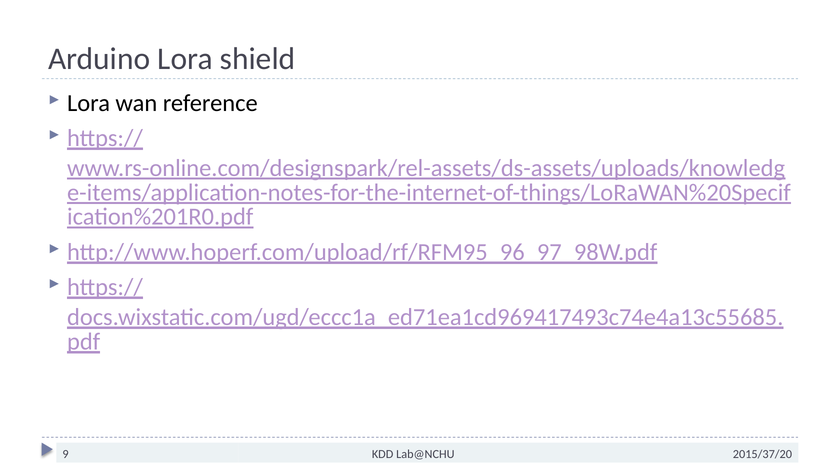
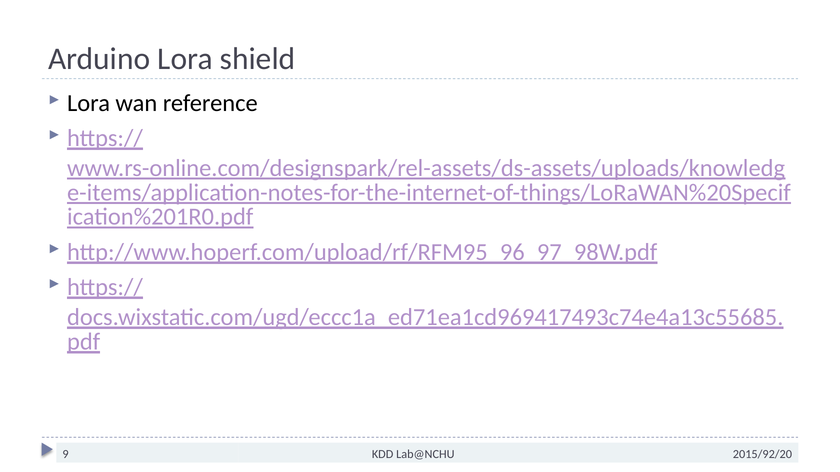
2015/37/20: 2015/37/20 -> 2015/92/20
